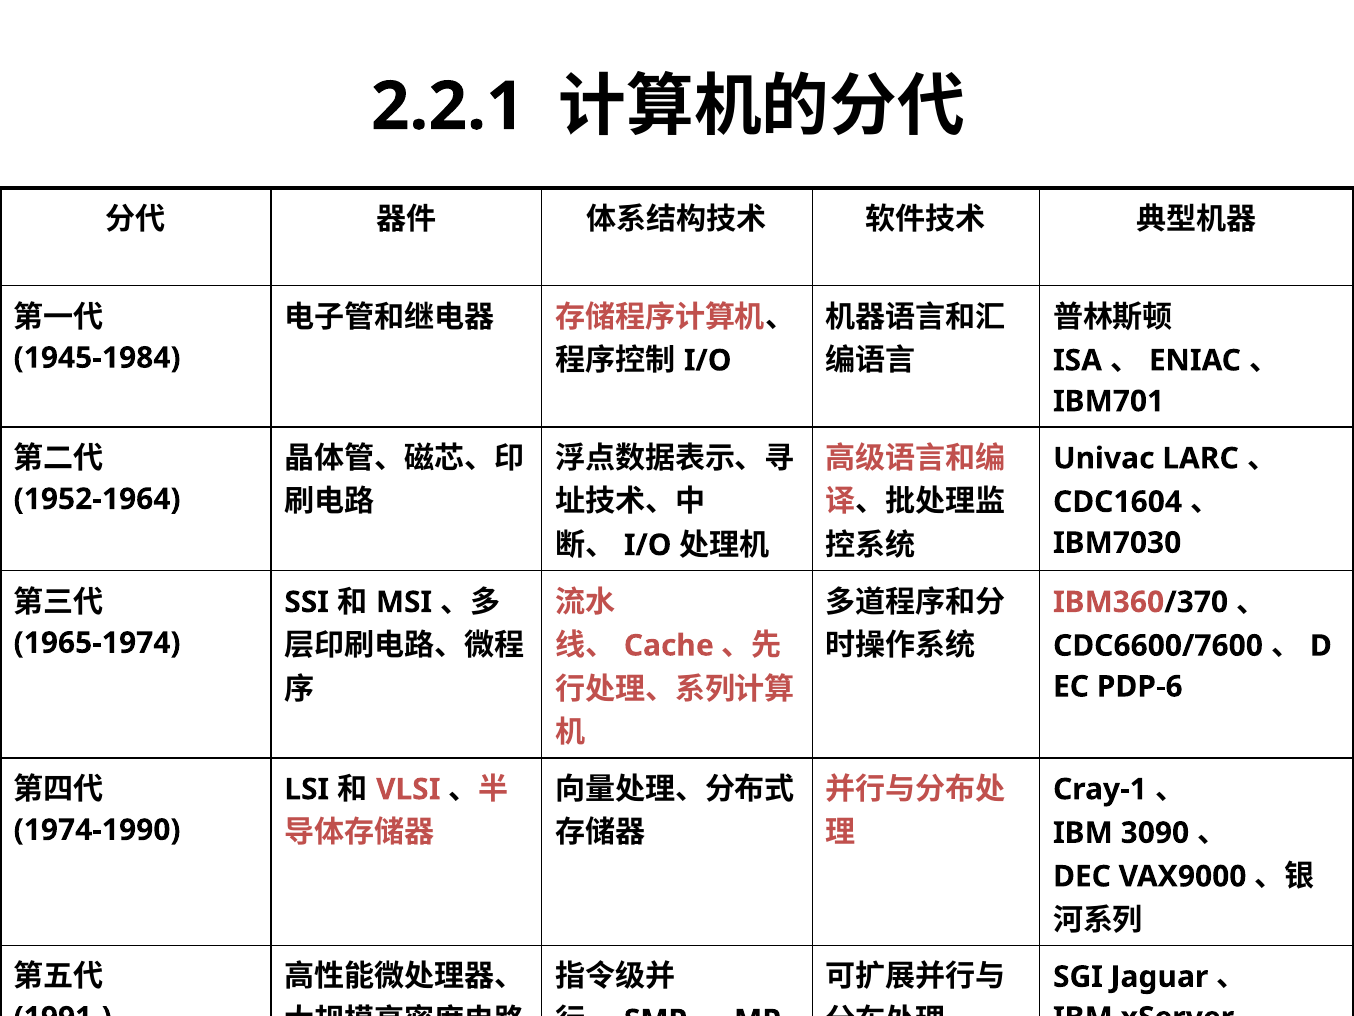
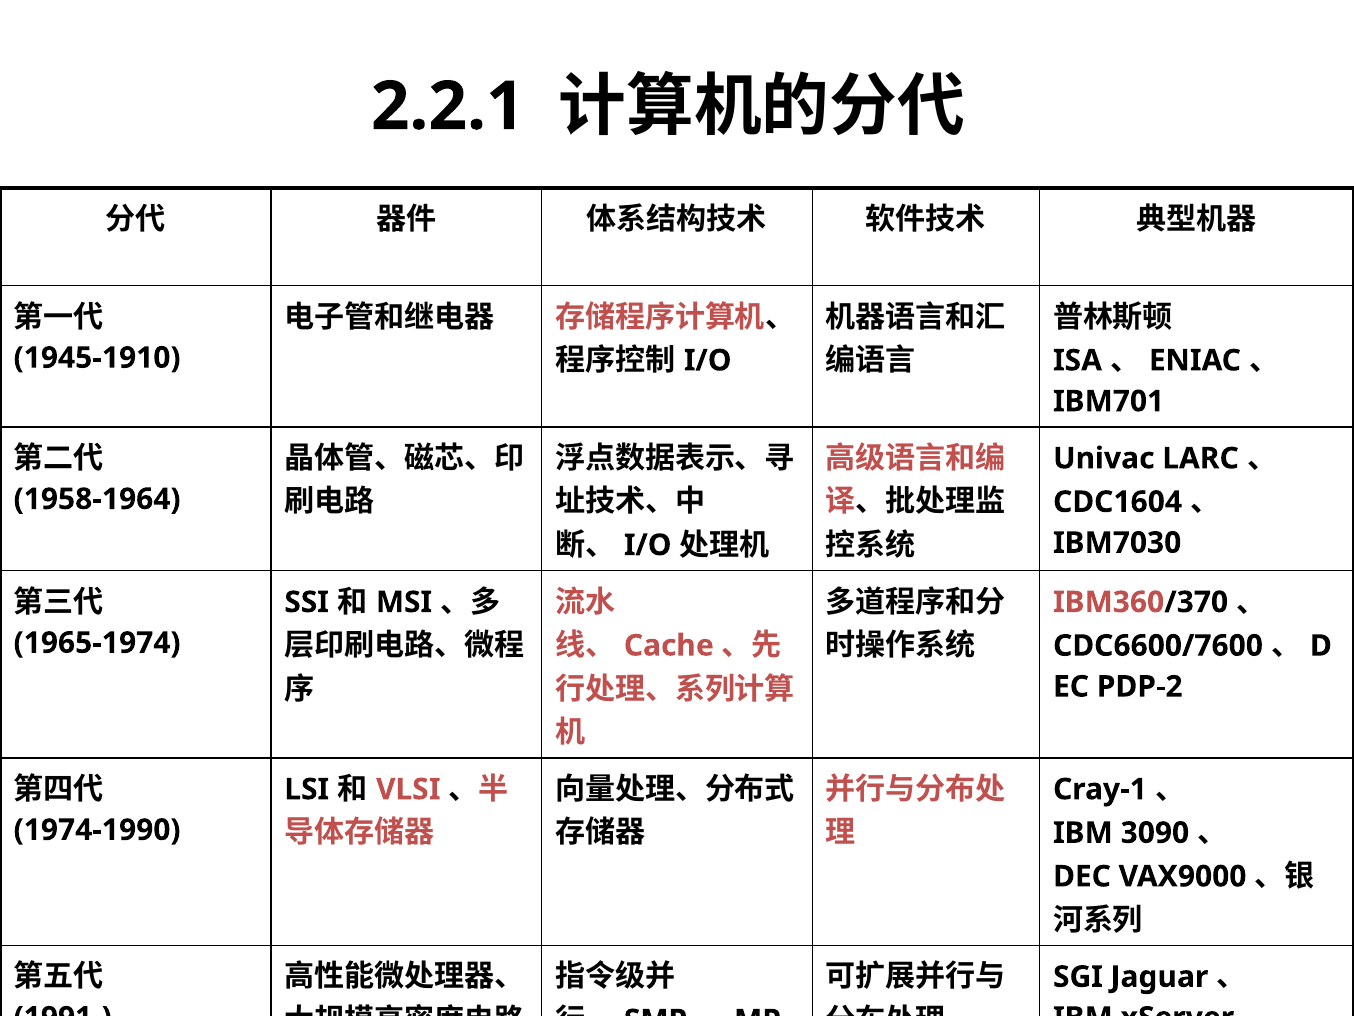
1945-1984: 1945-1984 -> 1945-1910
1952-1964: 1952-1964 -> 1958-1964
PDP-6: PDP-6 -> PDP-2
